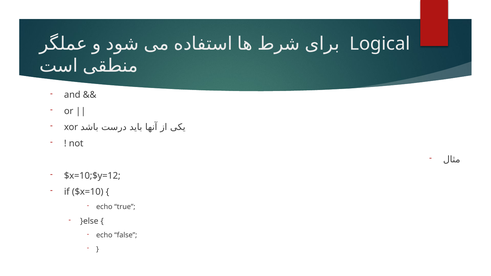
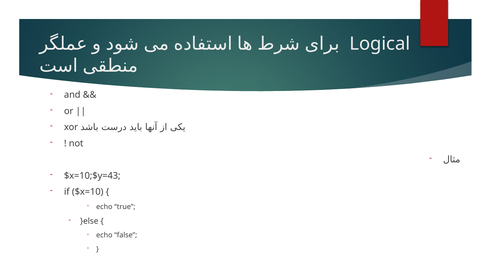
$x=10;$y=12: $x=10;$y=12 -> $x=10;$y=43
